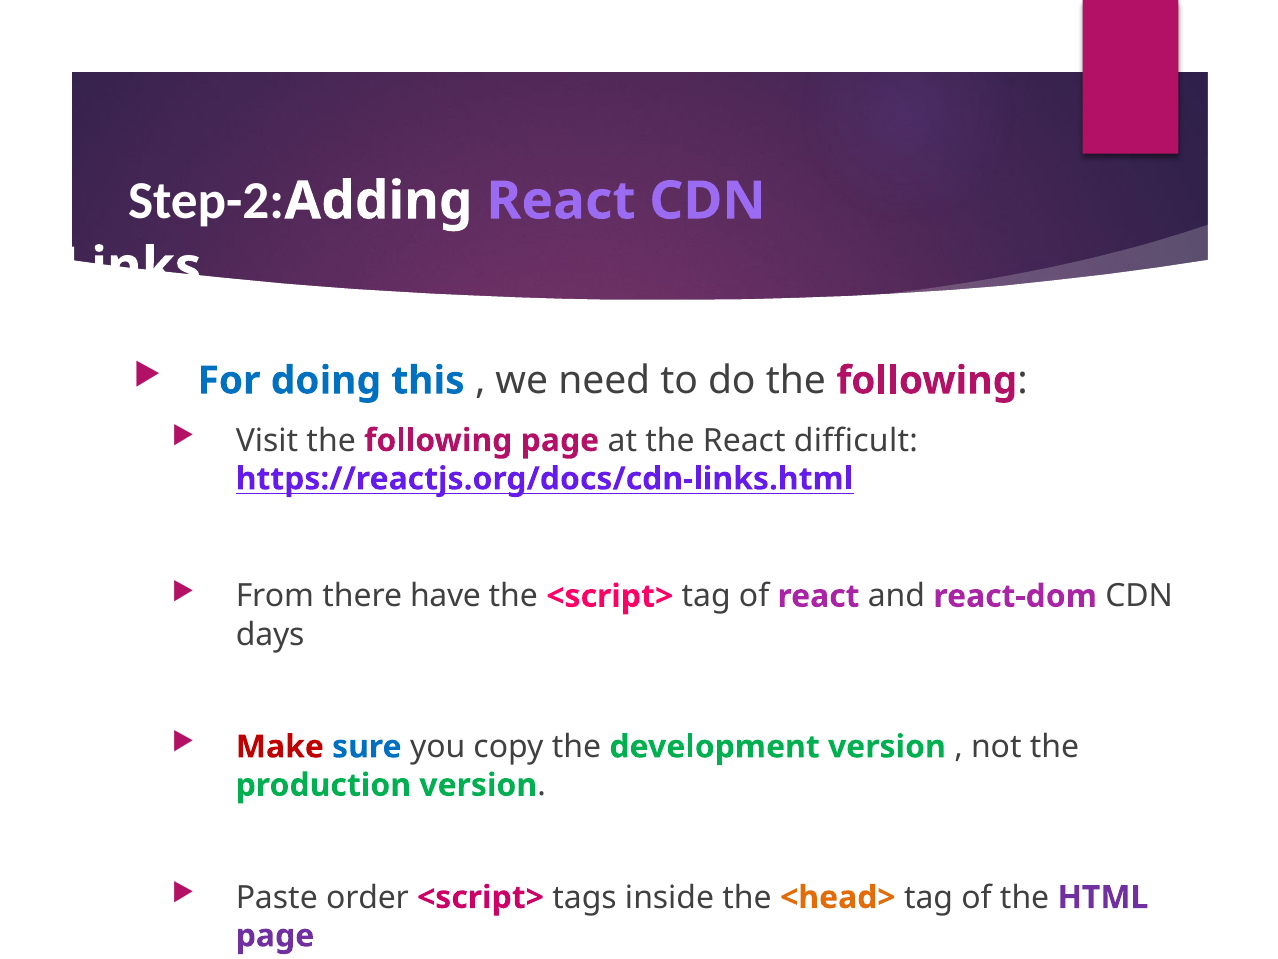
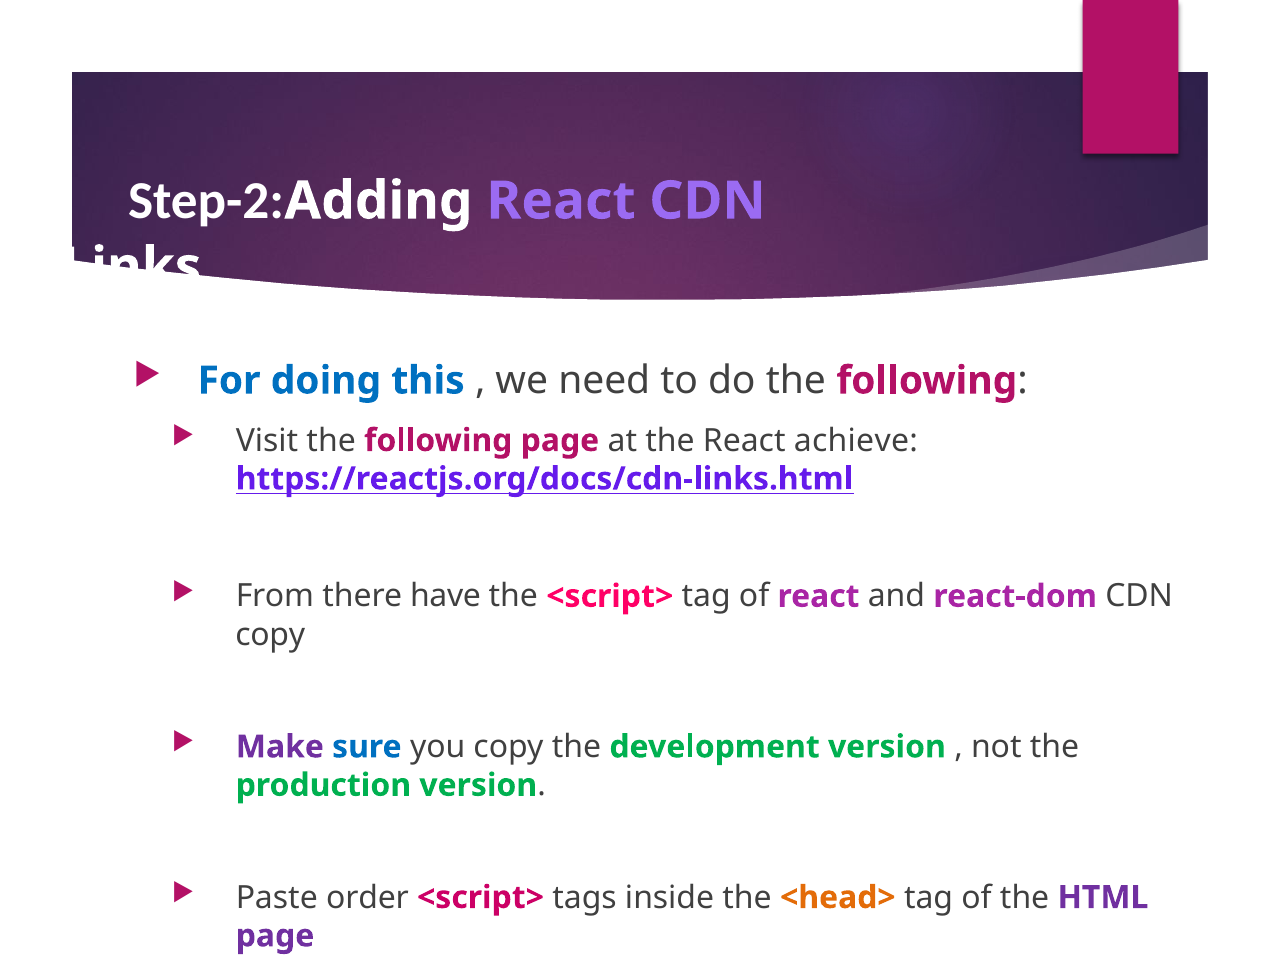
difficult: difficult -> achieve
days at (270, 634): days -> copy
Make colour: red -> purple
